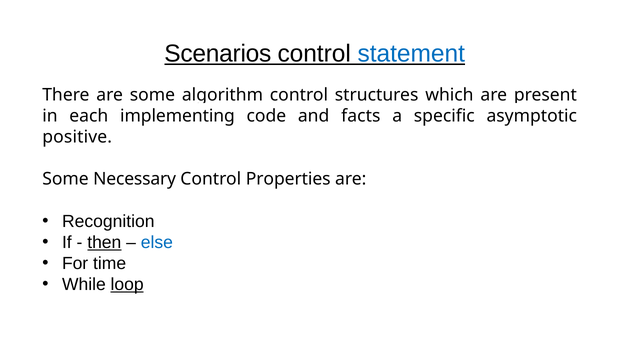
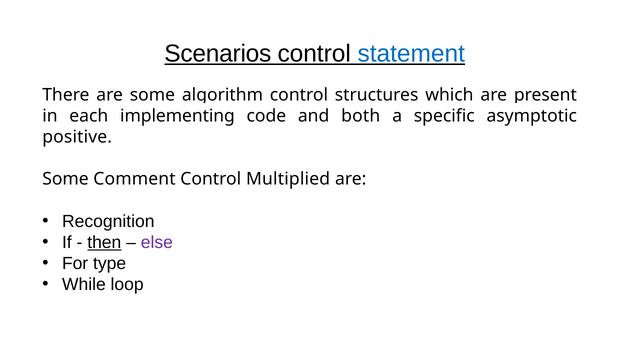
facts: facts -> both
Necessary: Necessary -> Comment
Properties: Properties -> Multiplied
else colour: blue -> purple
time: time -> type
loop underline: present -> none
